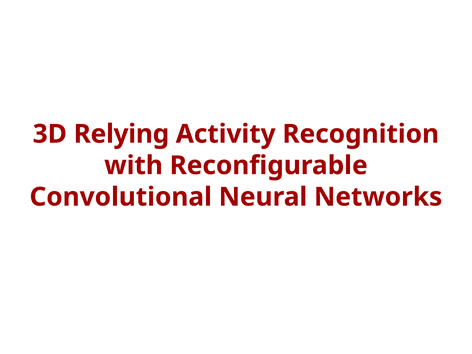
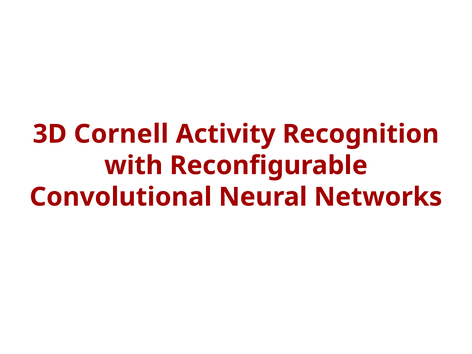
Relying: Relying -> Cornell
